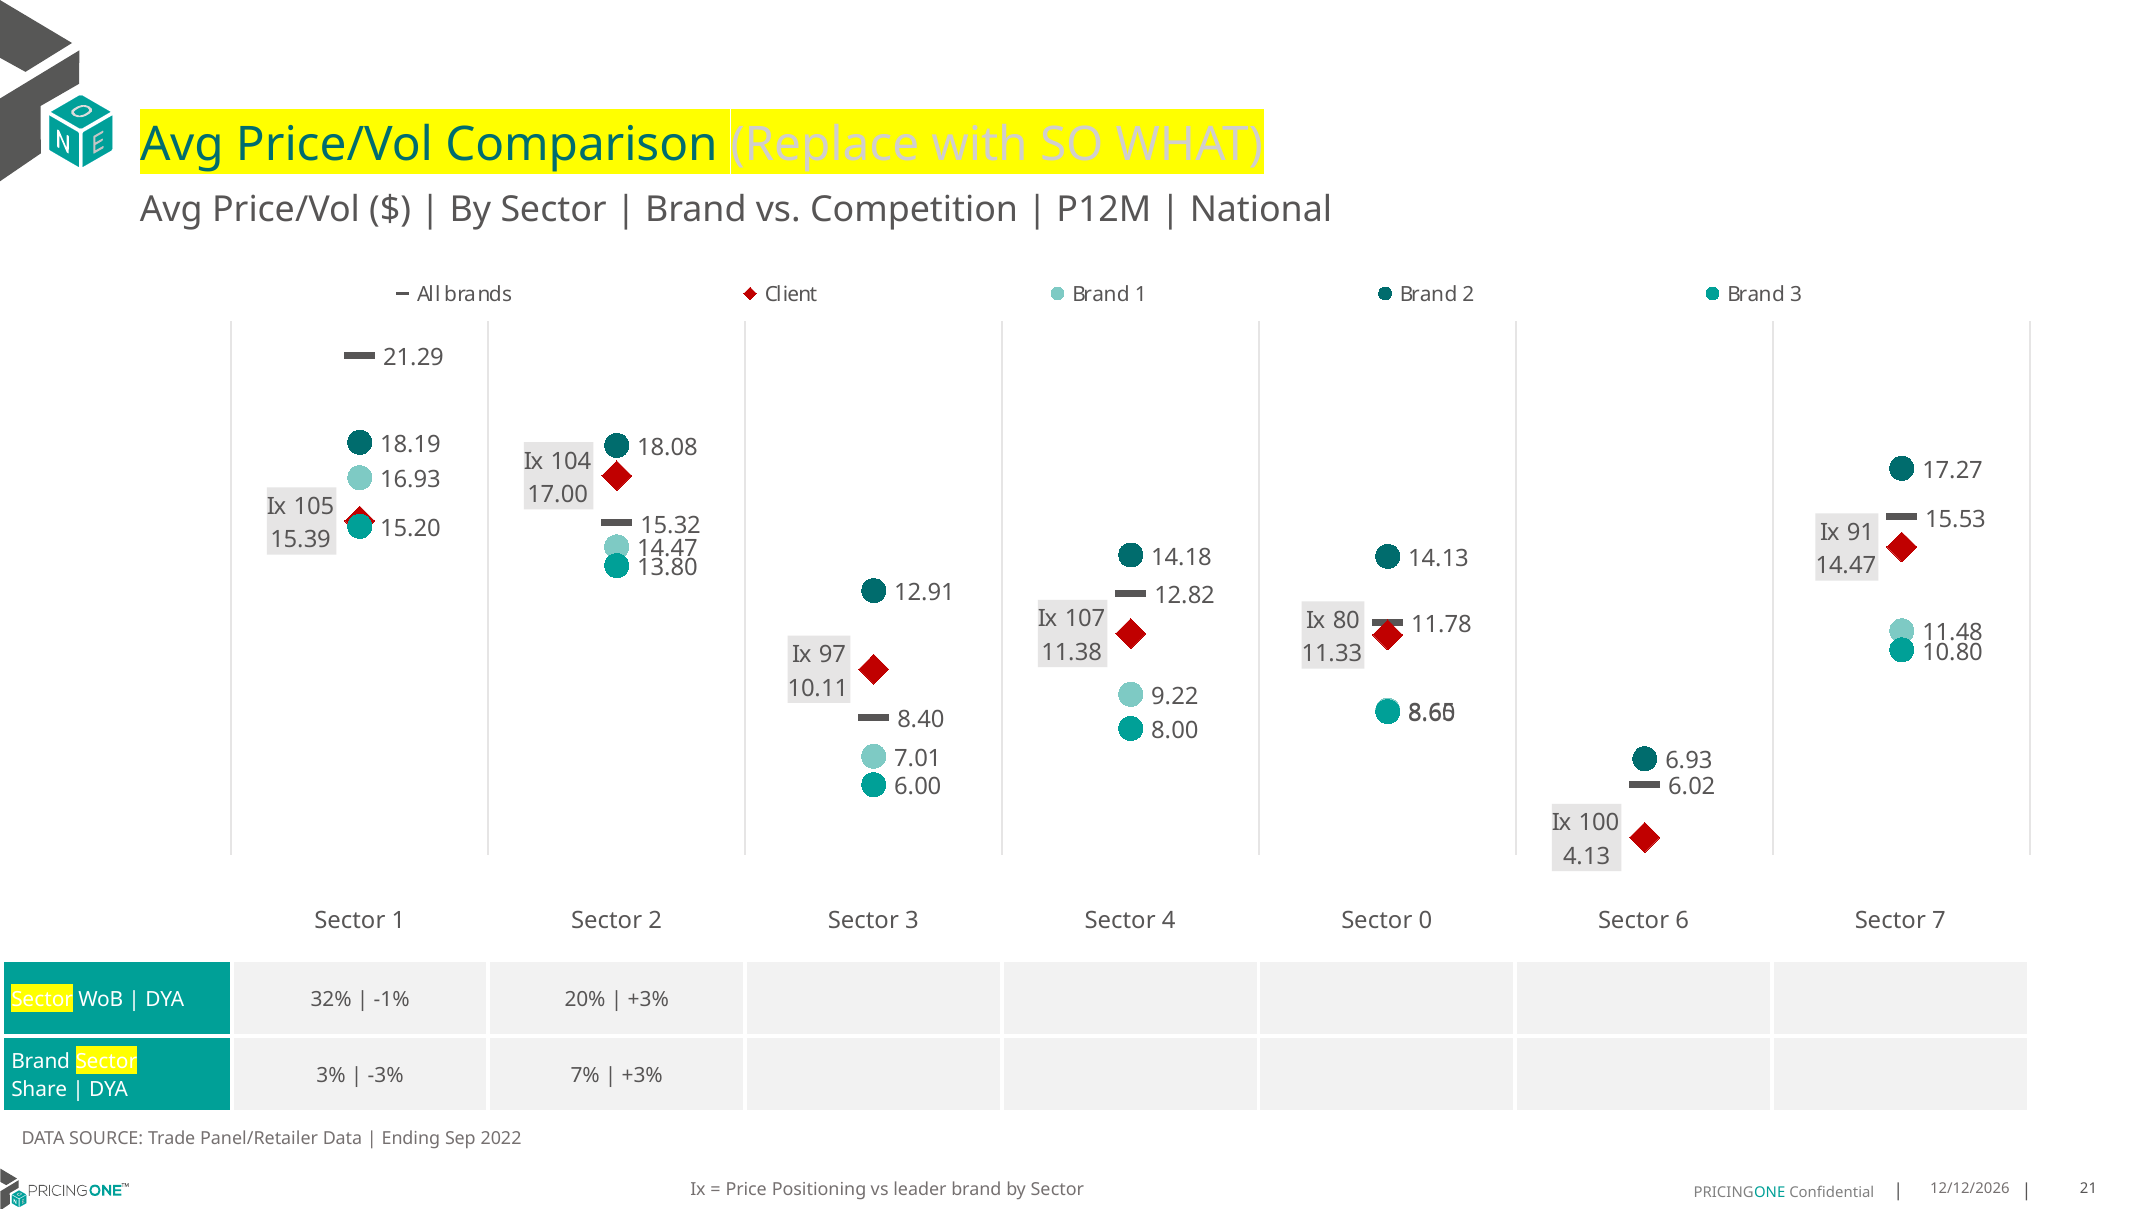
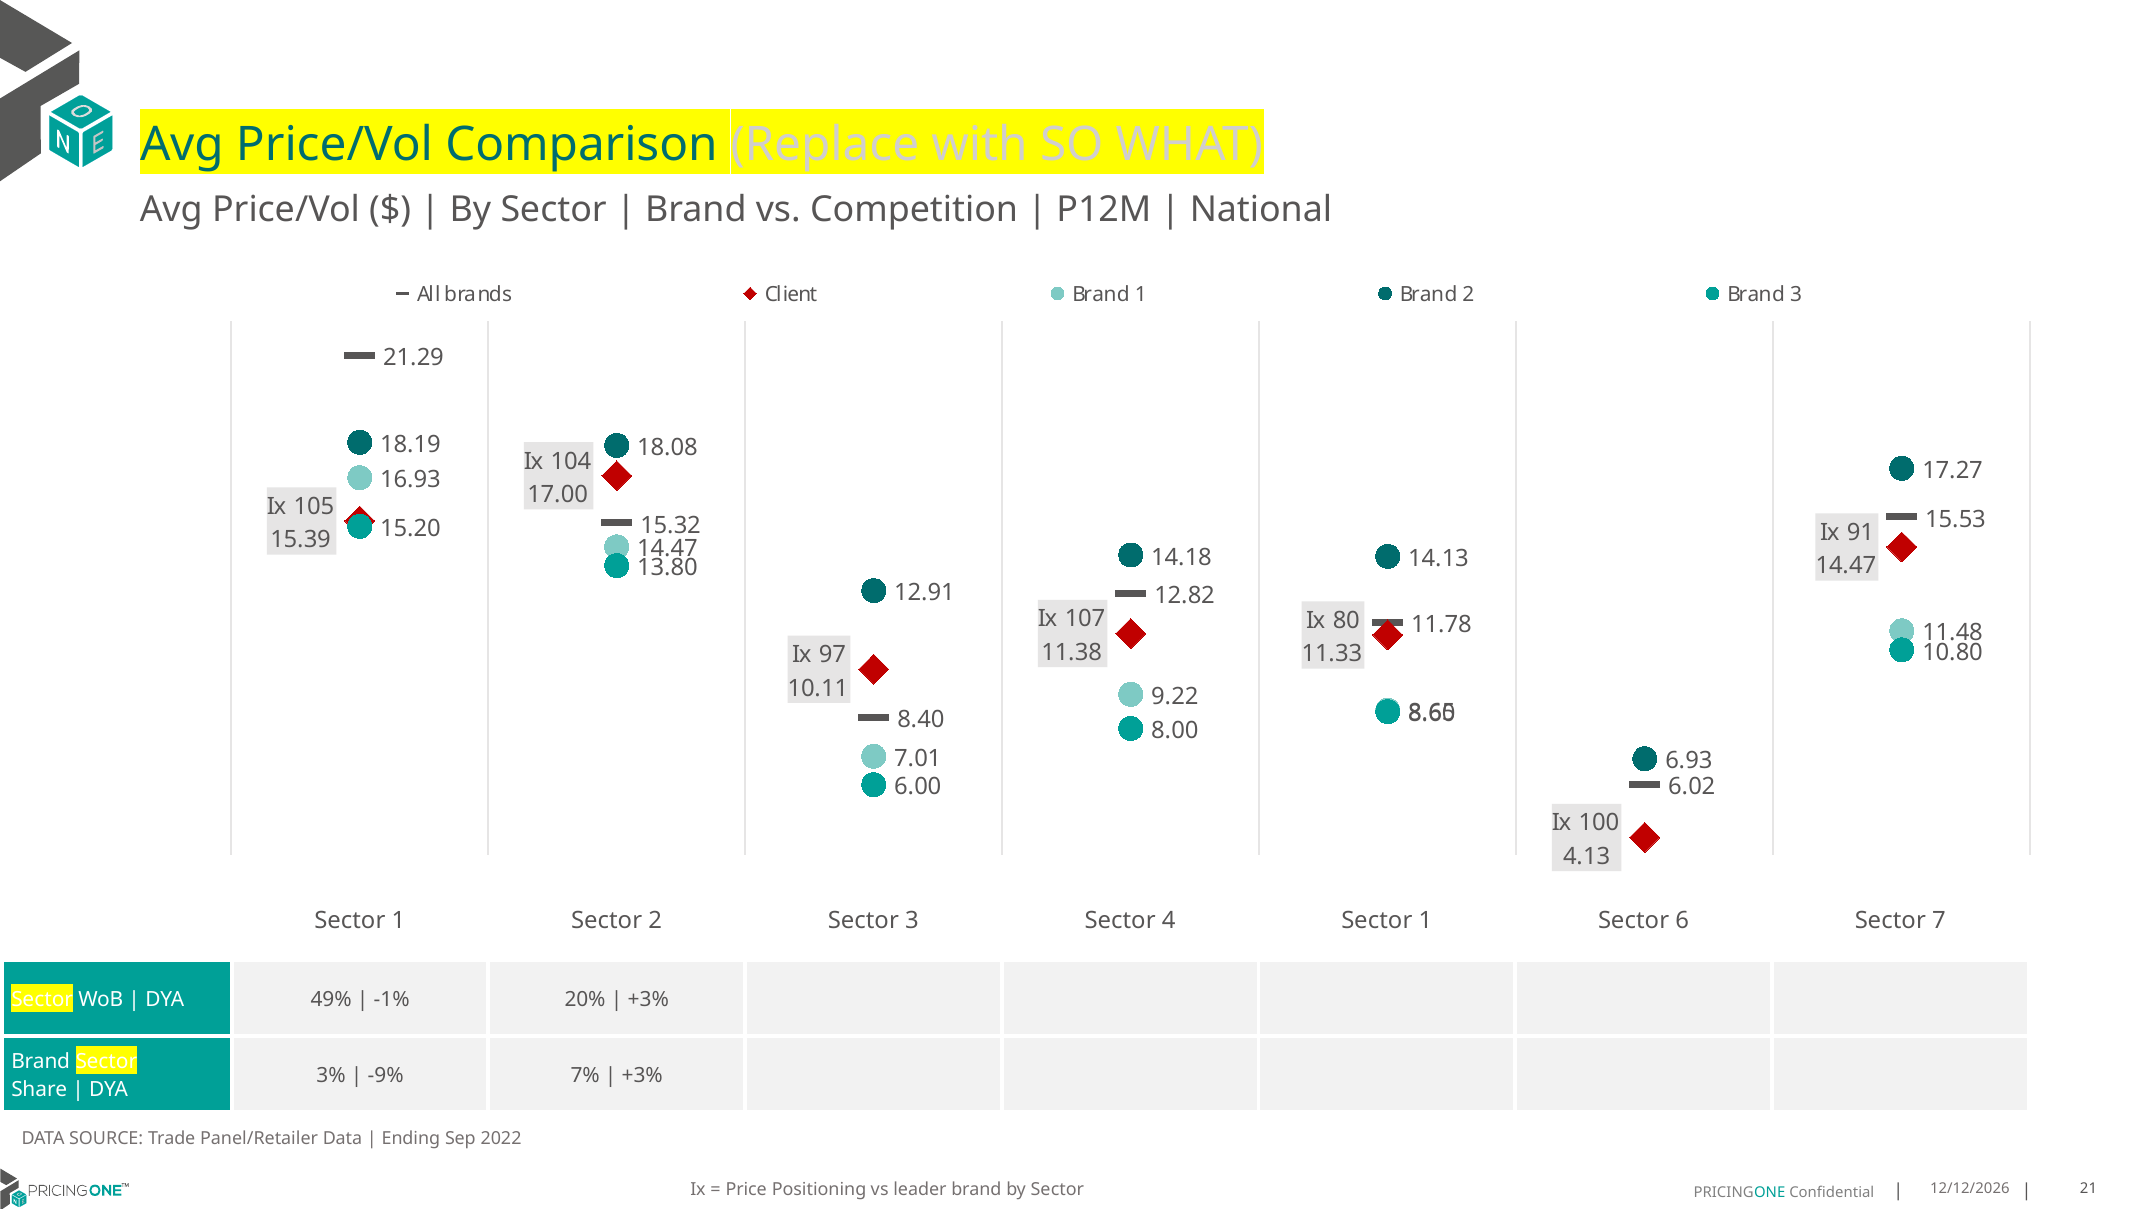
4 Sector 0: 0 -> 1
32%: 32% -> 49%
-3%: -3% -> -9%
